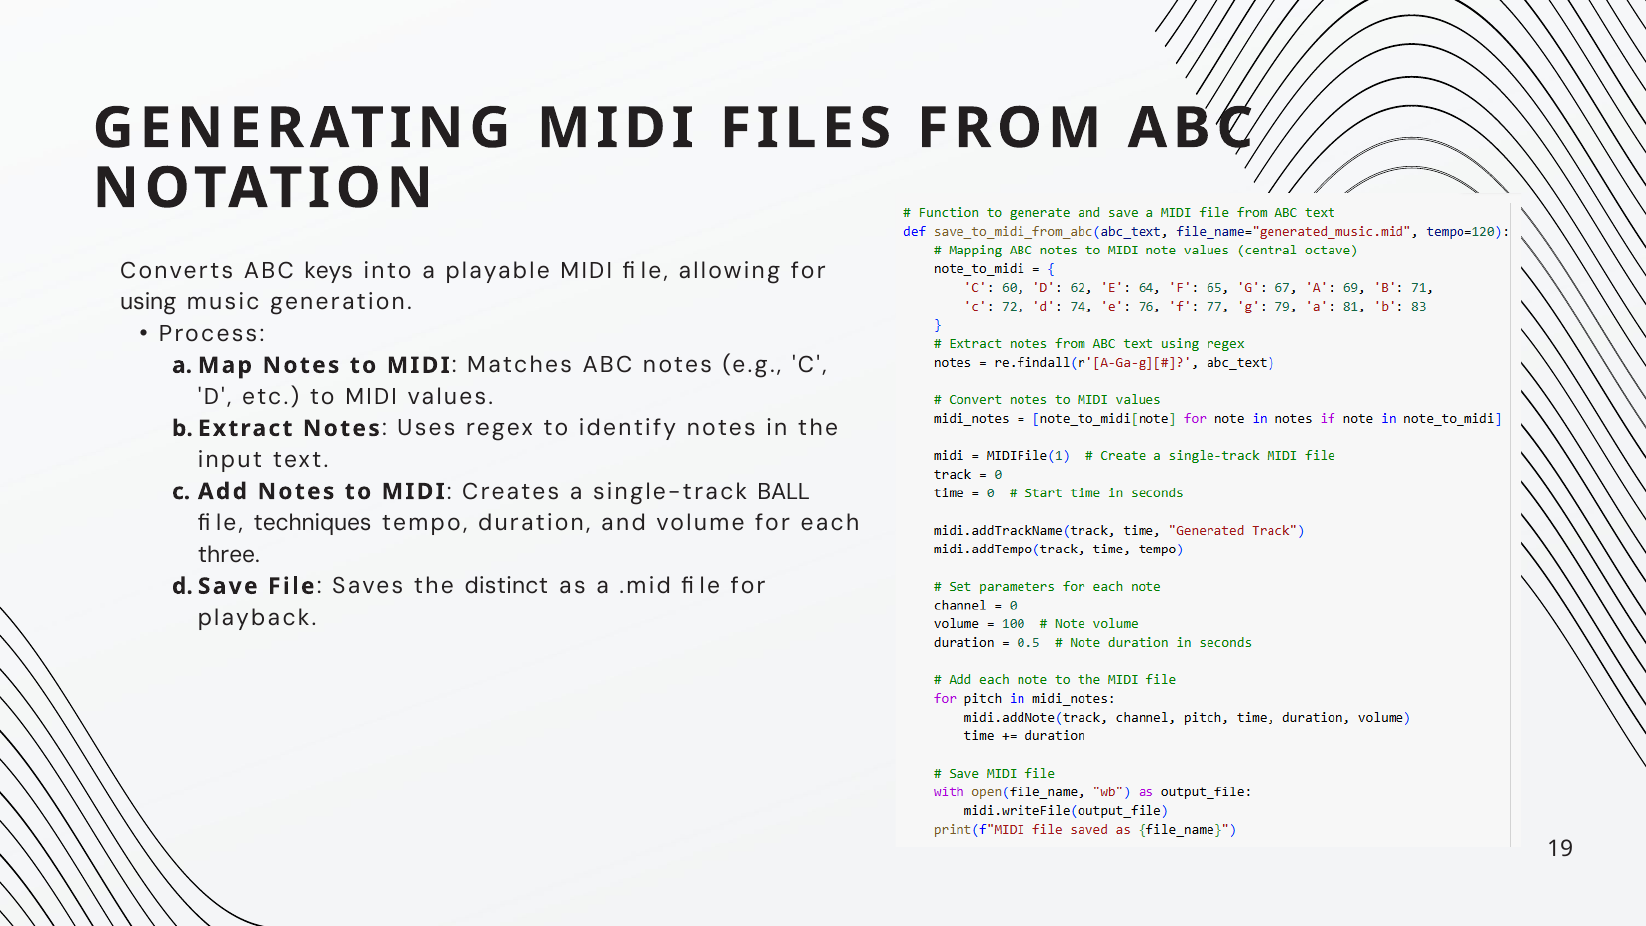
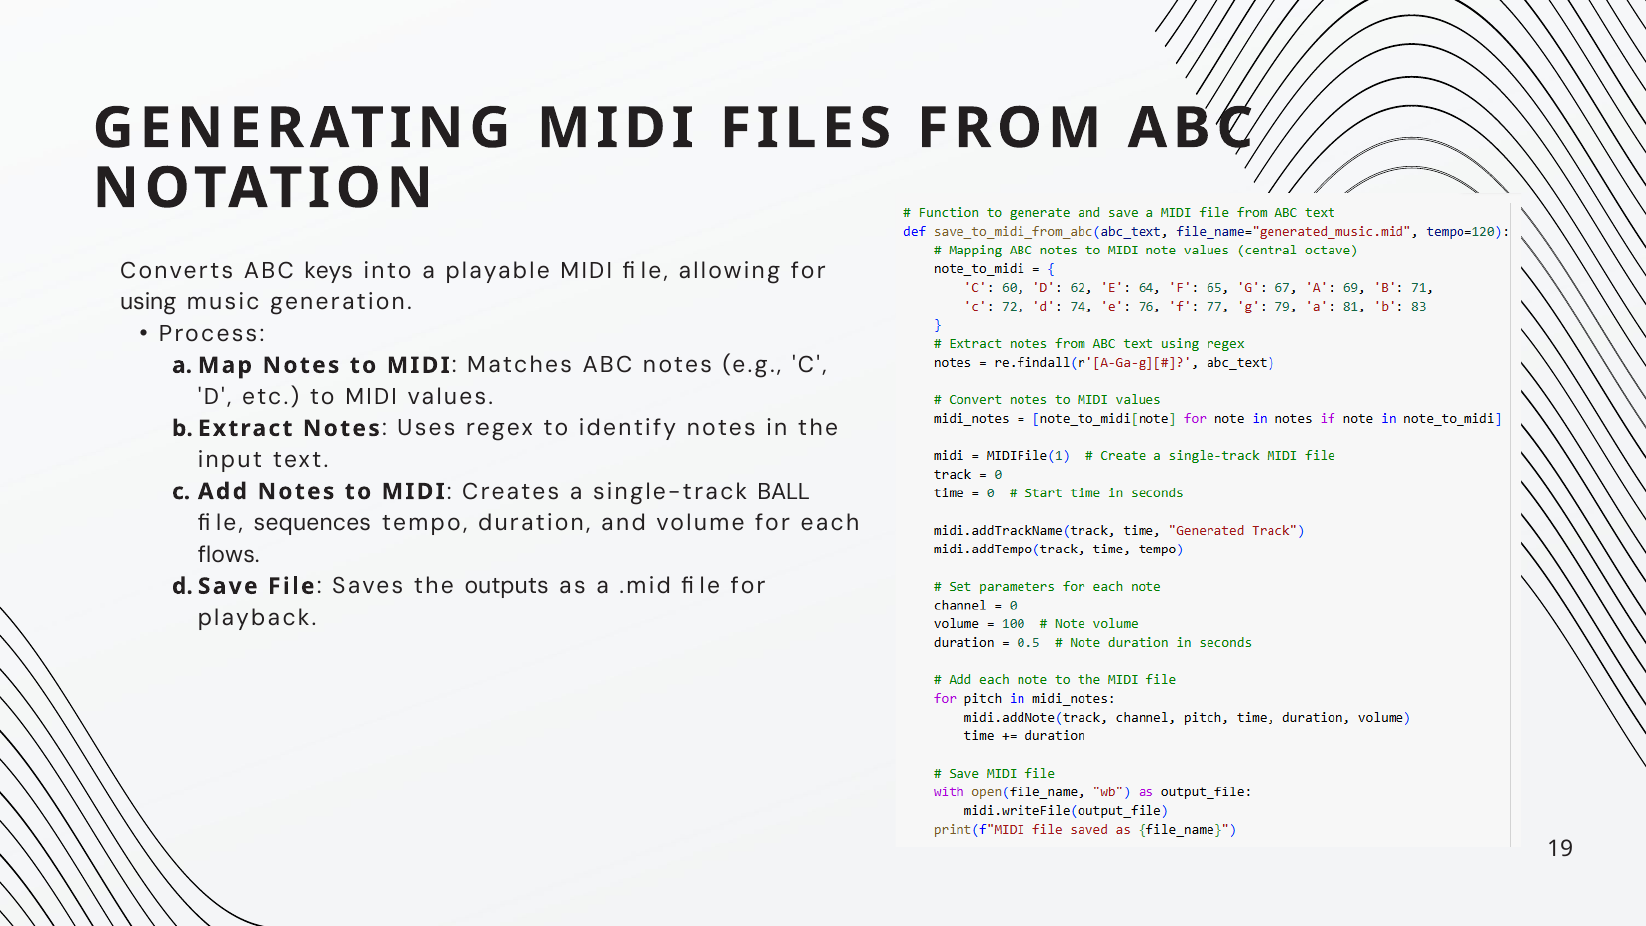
techniques: techniques -> sequences
three: three -> flows
distinct: distinct -> outputs
